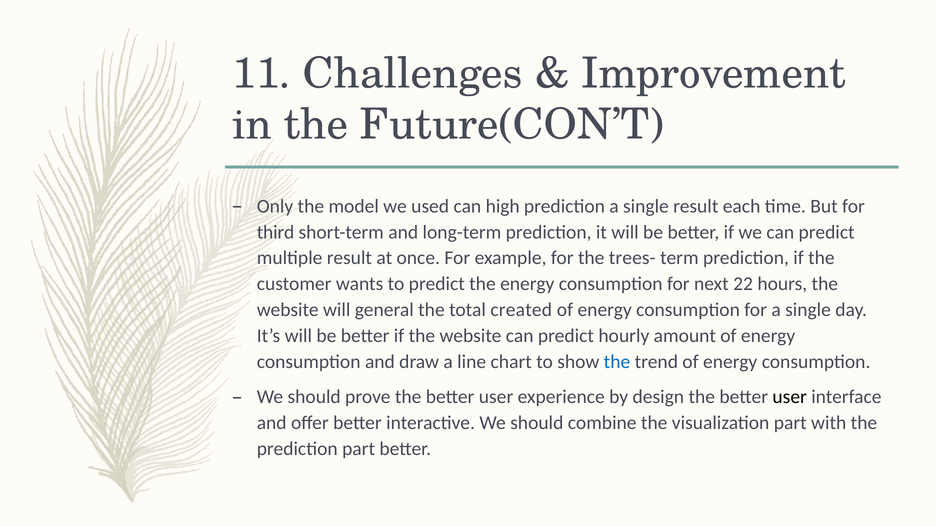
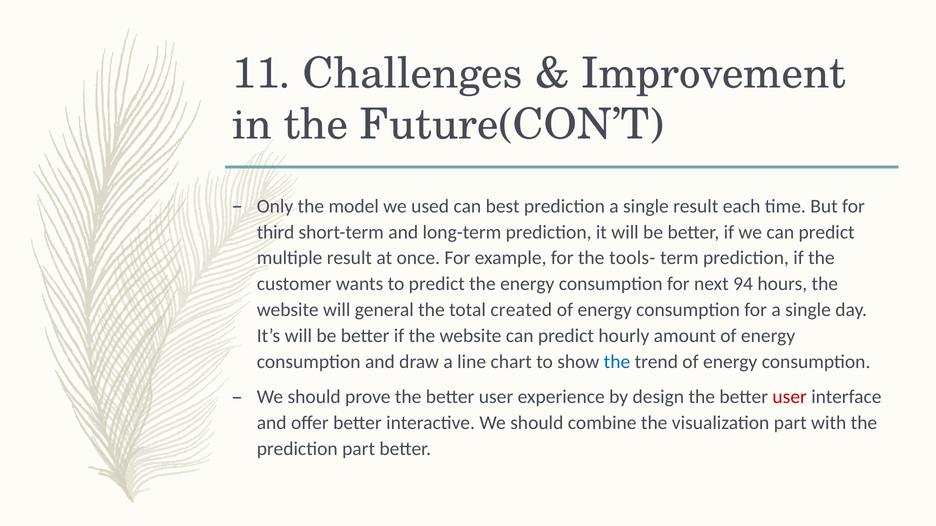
high: high -> best
trees-: trees- -> tools-
22: 22 -> 94
user at (790, 397) colour: black -> red
